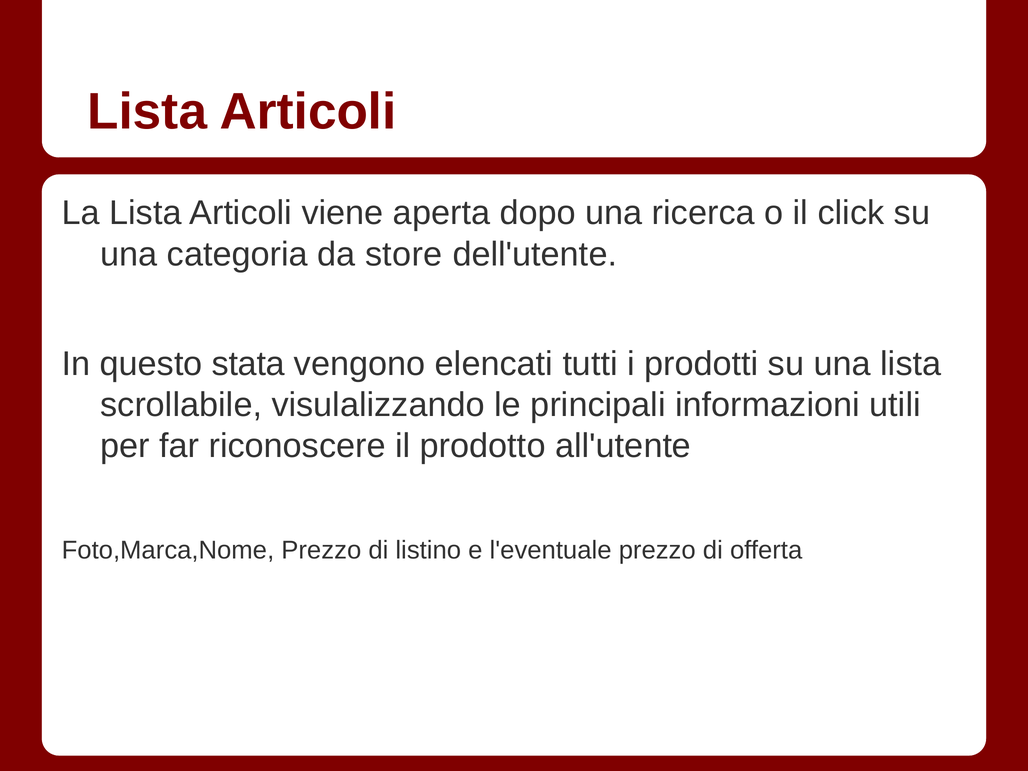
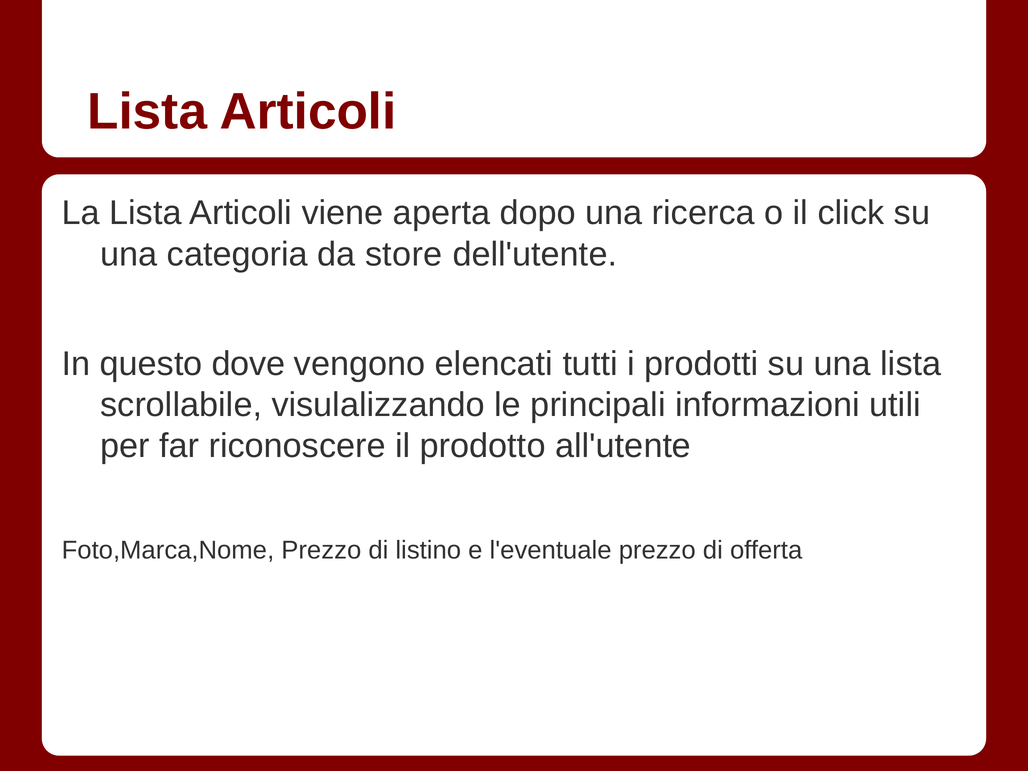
stata: stata -> dove
